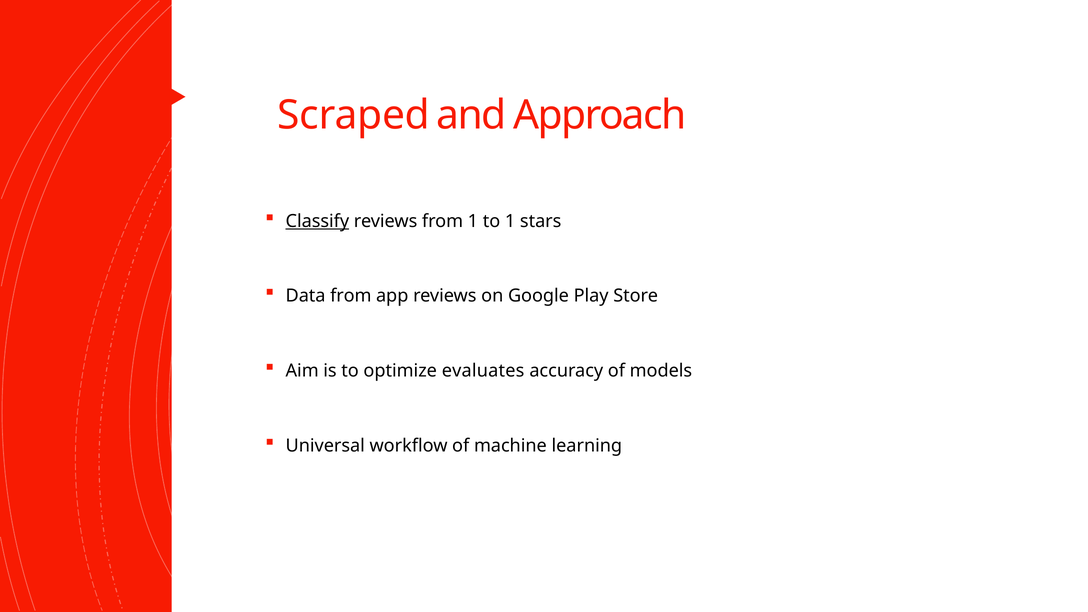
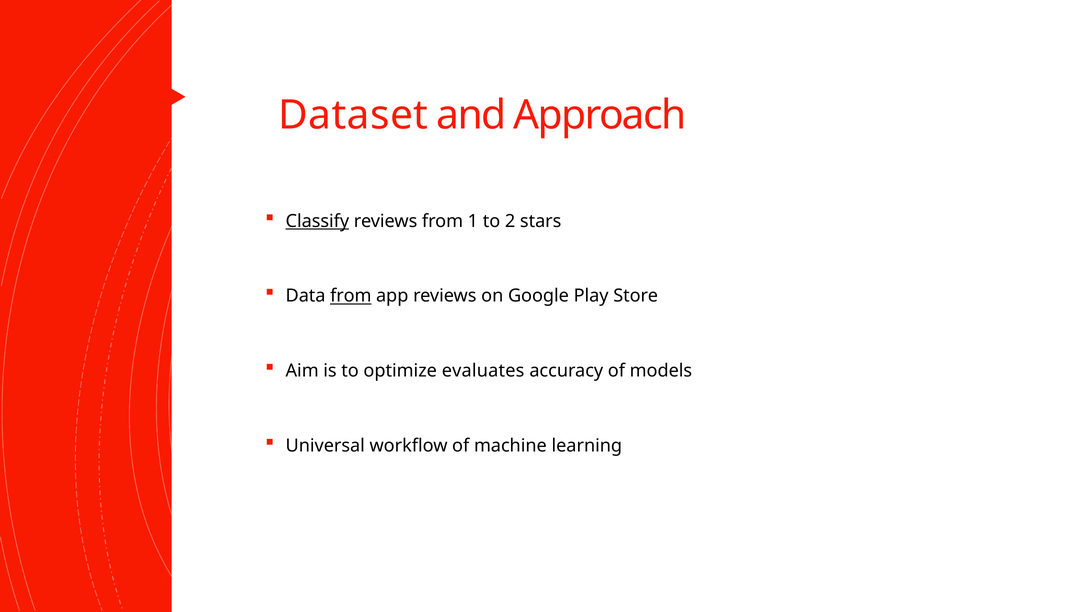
Scraped: Scraped -> Dataset
to 1: 1 -> 2
from at (351, 296) underline: none -> present
